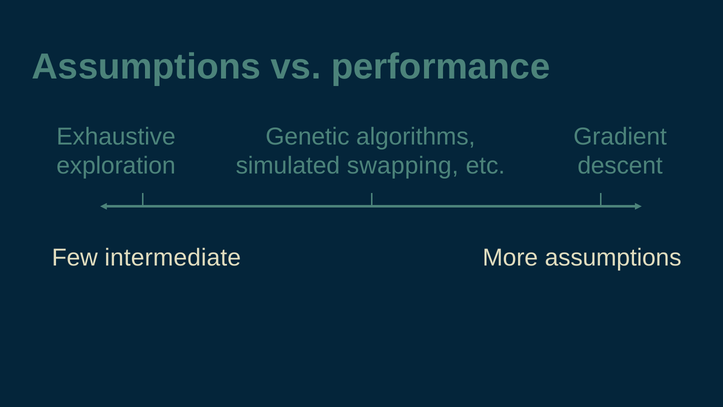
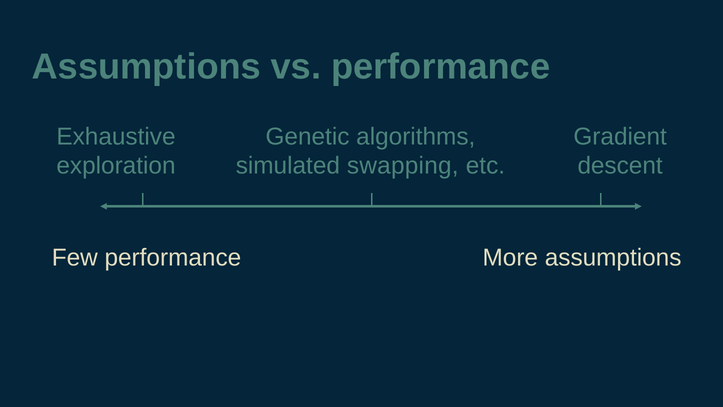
Few intermediate: intermediate -> performance
